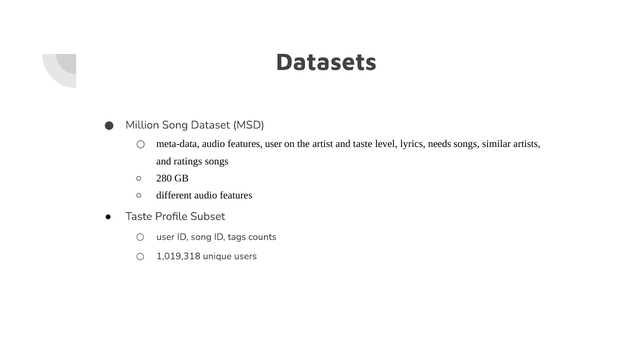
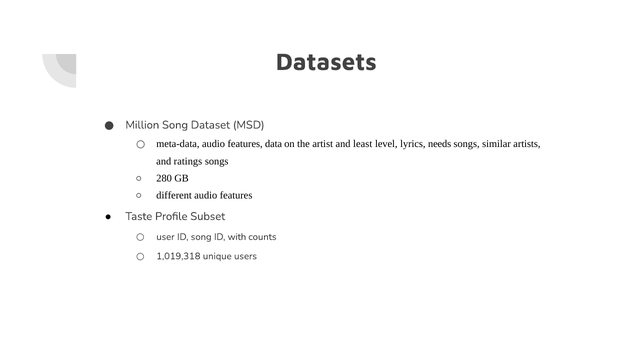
features user: user -> data
and taste: taste -> least
tags: tags -> with
